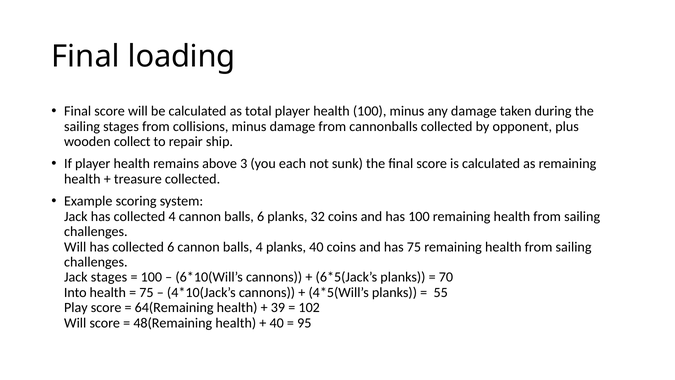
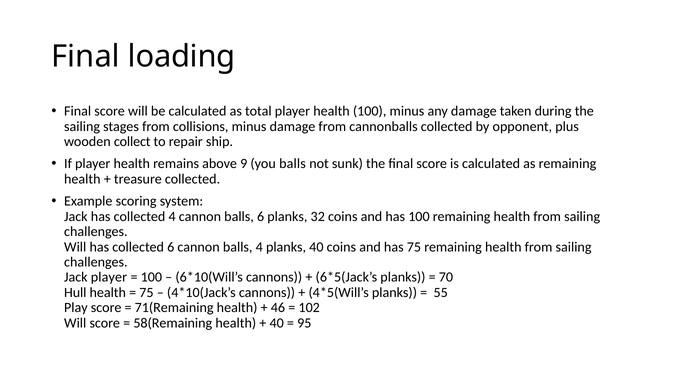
3: 3 -> 9
you each: each -> balls
Jack stages: stages -> player
Into: Into -> Hull
64(Remaining: 64(Remaining -> 71(Remaining
39: 39 -> 46
48(Remaining: 48(Remaining -> 58(Remaining
